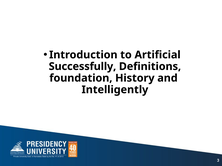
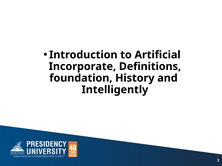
Successfully: Successfully -> Incorporate
